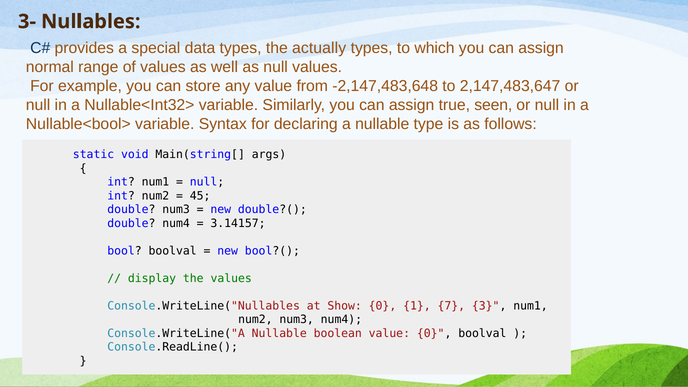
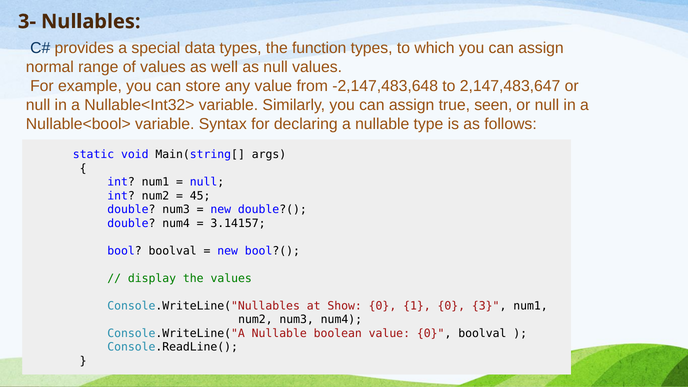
actually: actually -> function
1 7: 7 -> 0
